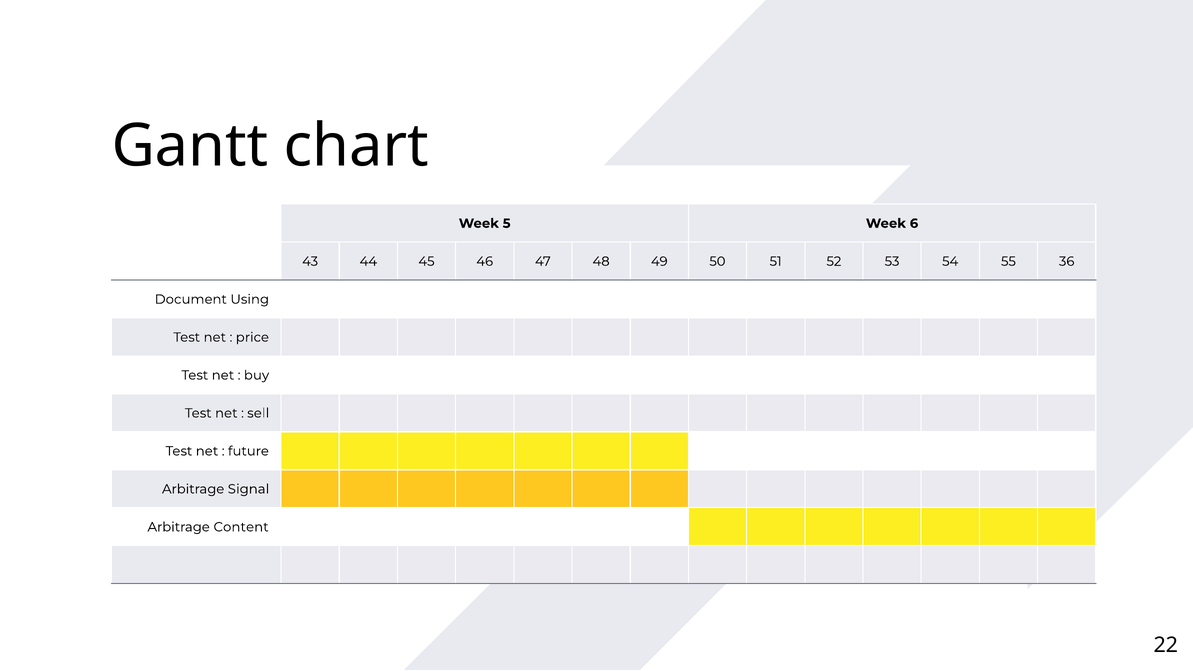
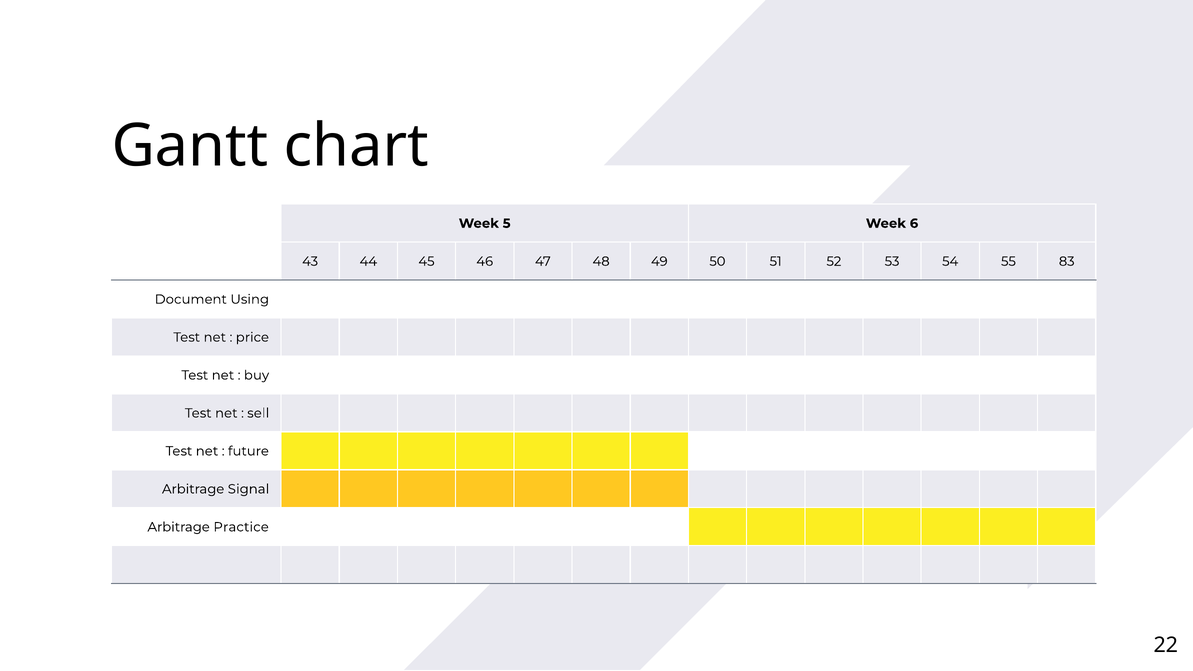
36: 36 -> 83
Content: Content -> Practice
